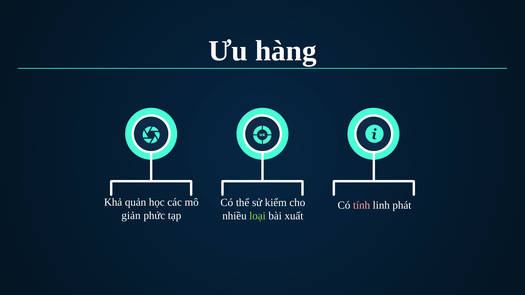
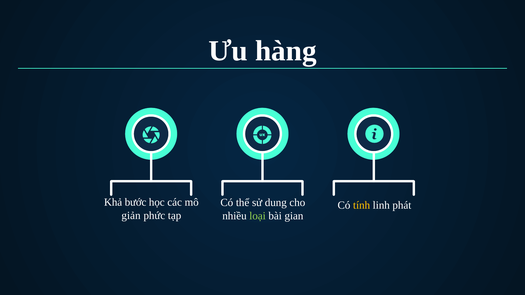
quản: quản -> bước
kiểm: kiểm -> dung
tính colour: pink -> yellow
xuất: xuất -> gian
